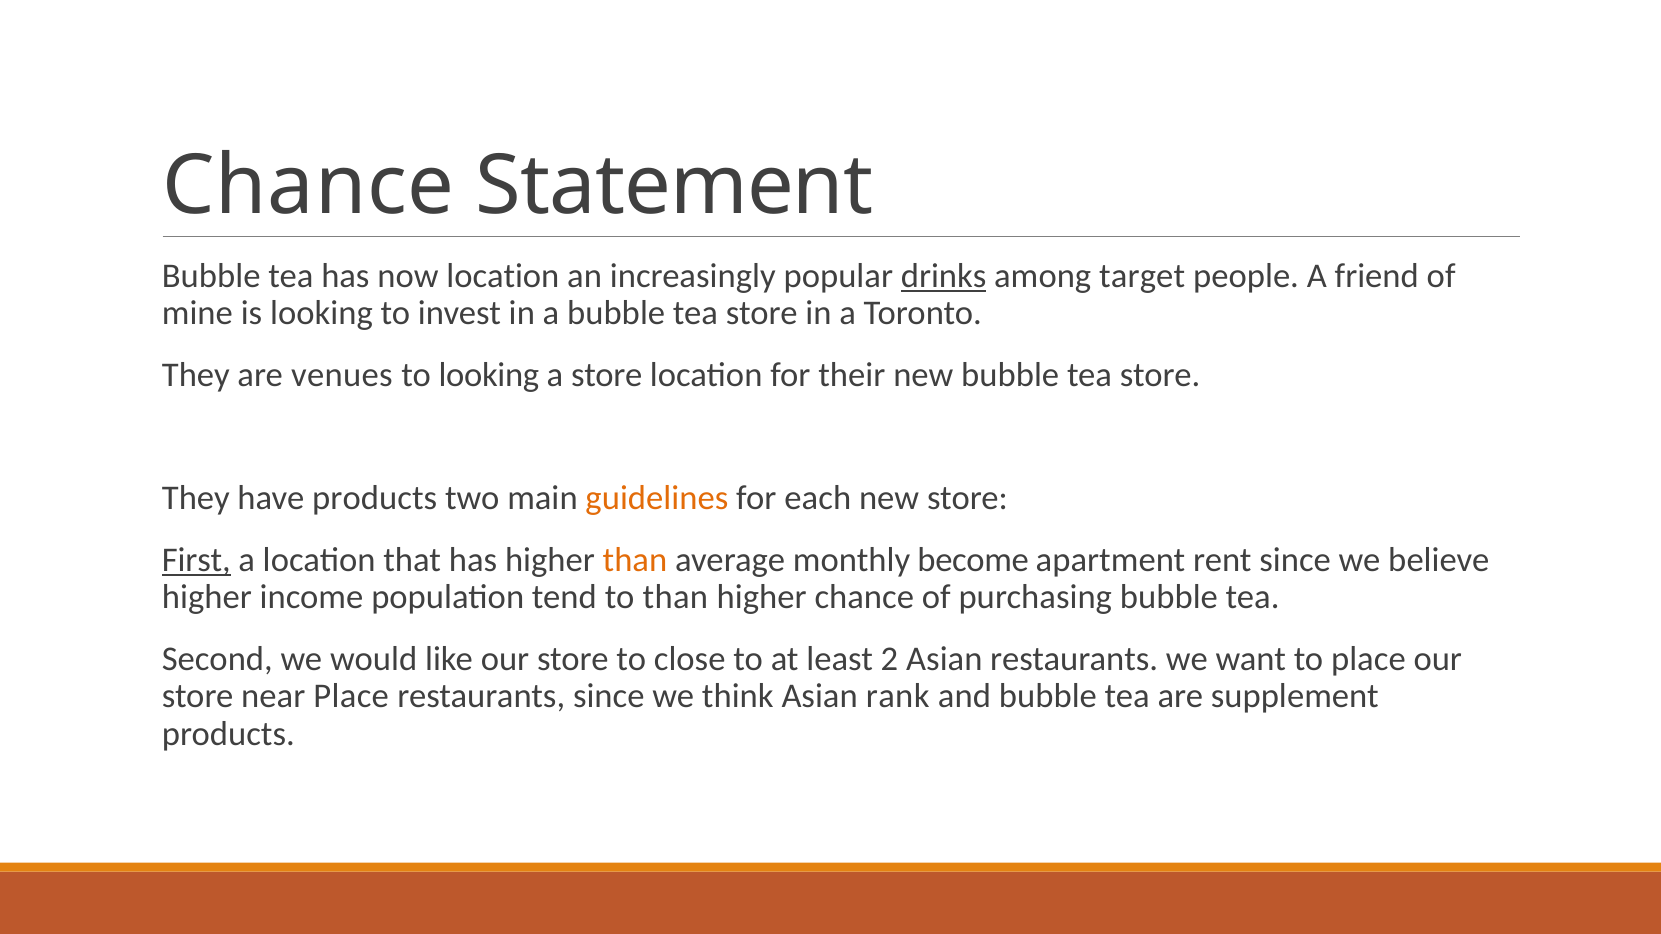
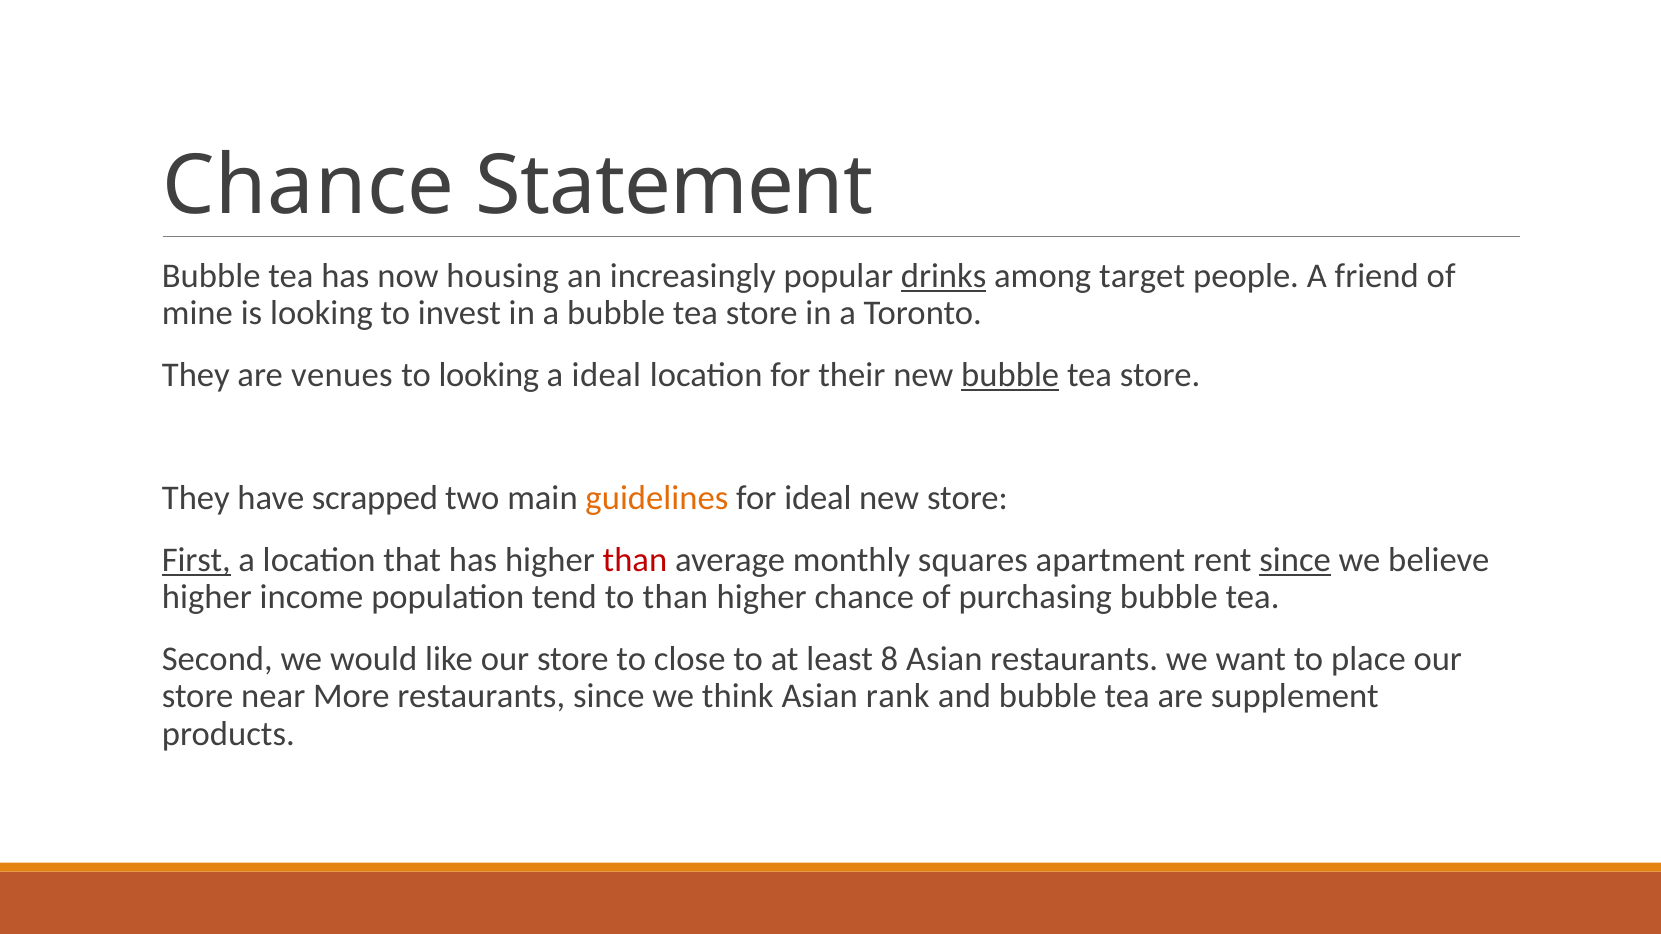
now location: location -> housing
a store: store -> ideal
bubble at (1010, 375) underline: none -> present
have products: products -> scrapped
for each: each -> ideal
than at (635, 560) colour: orange -> red
become: become -> squares
since at (1295, 560) underline: none -> present
2: 2 -> 8
near Place: Place -> More
